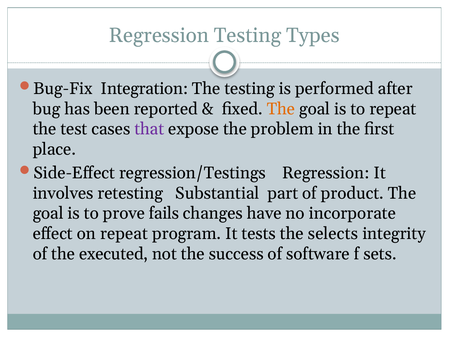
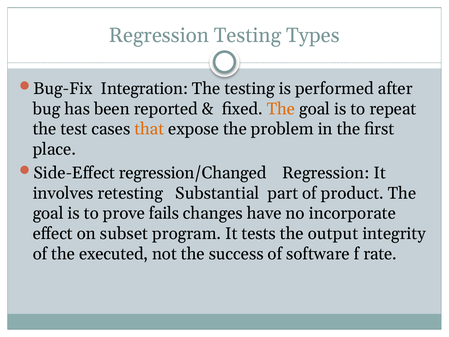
that colour: purple -> orange
regression/Testings: regression/Testings -> regression/Changed
on repeat: repeat -> subset
selects: selects -> output
sets: sets -> rate
